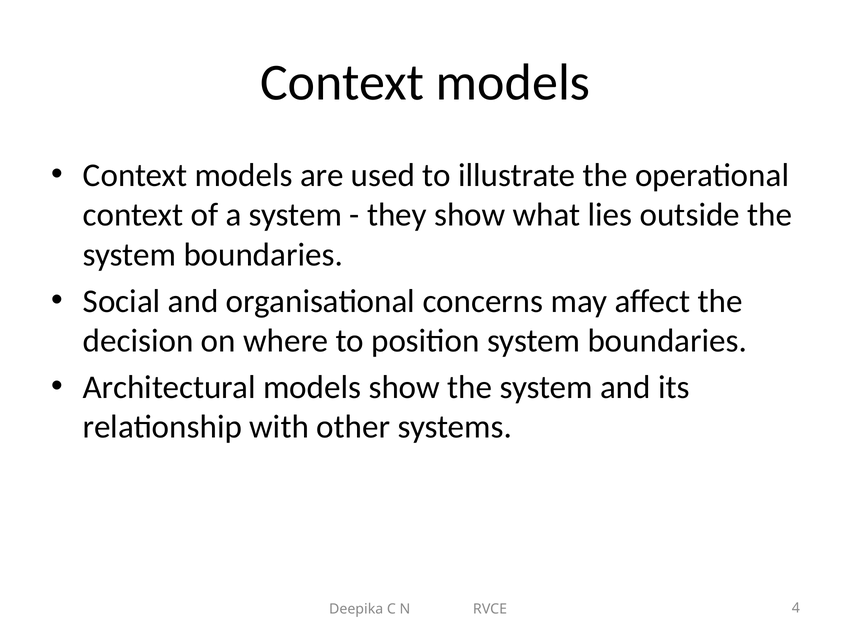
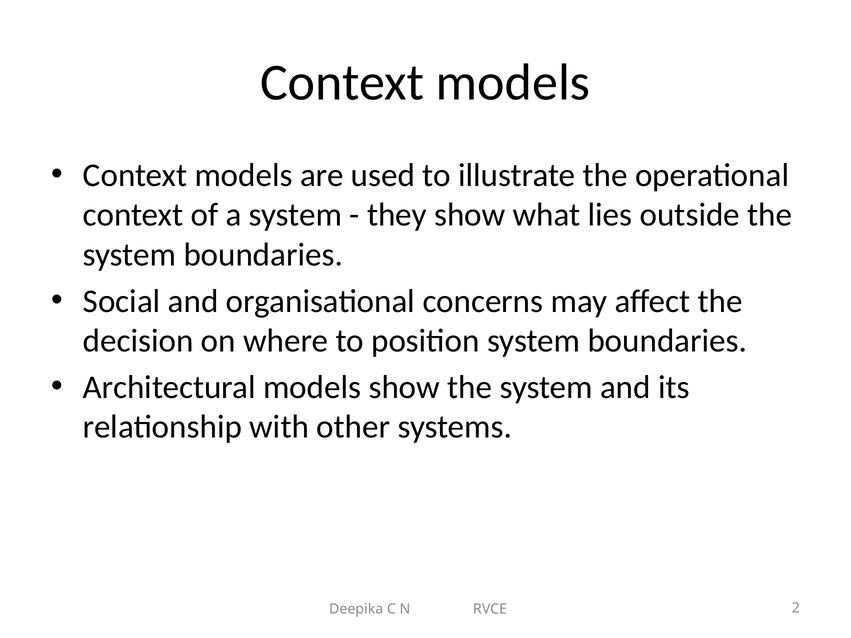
4: 4 -> 2
